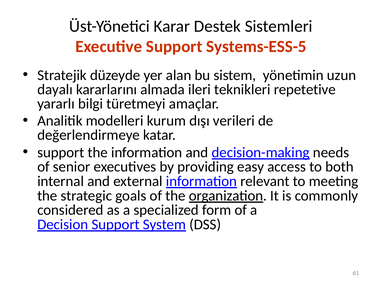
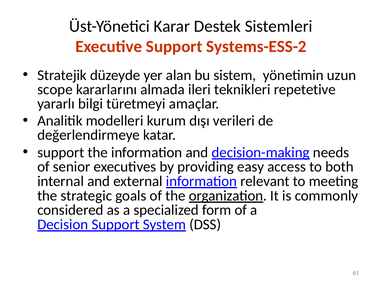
Systems-ESS-5: Systems-ESS-5 -> Systems-ESS-2
dayalı: dayalı -> scope
